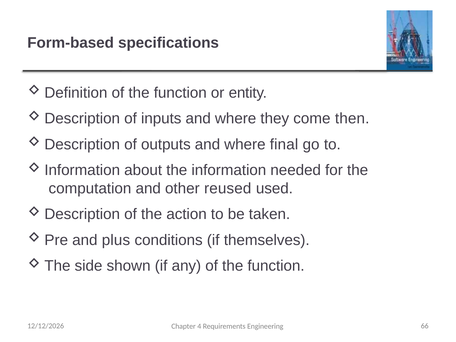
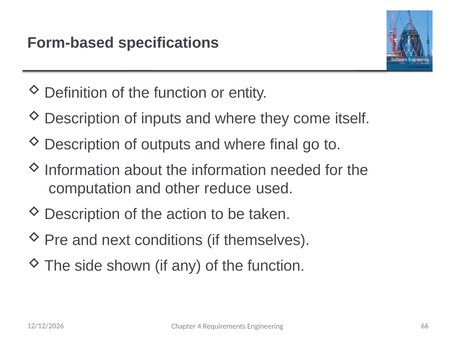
then: then -> itself
reused: reused -> reduce
plus: plus -> next
